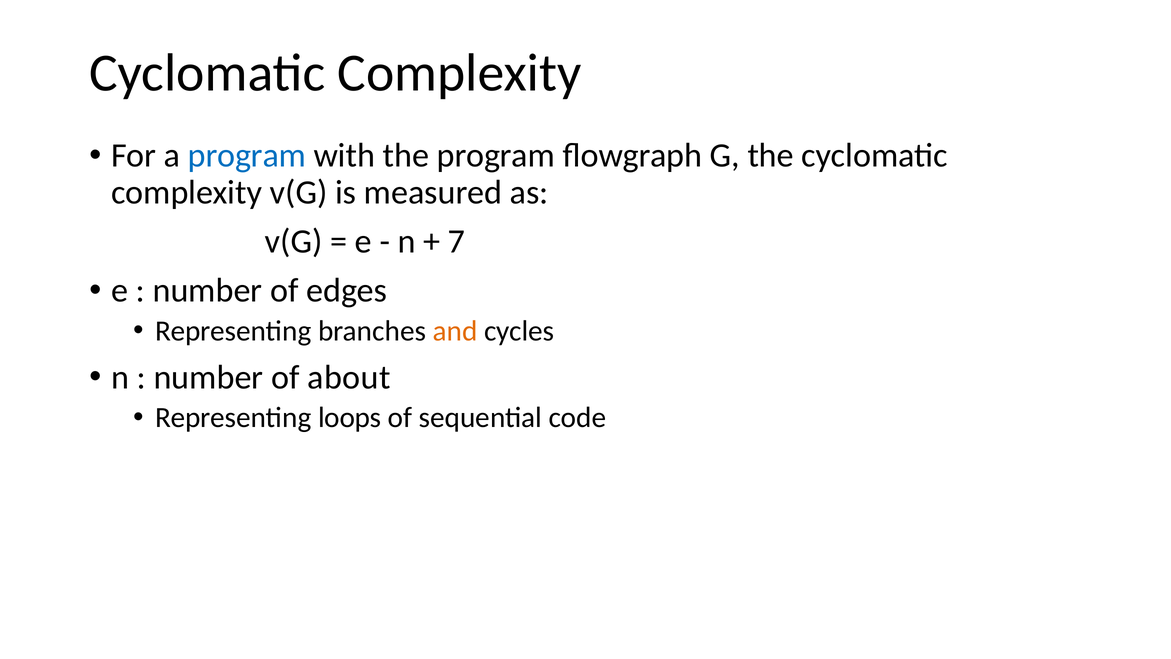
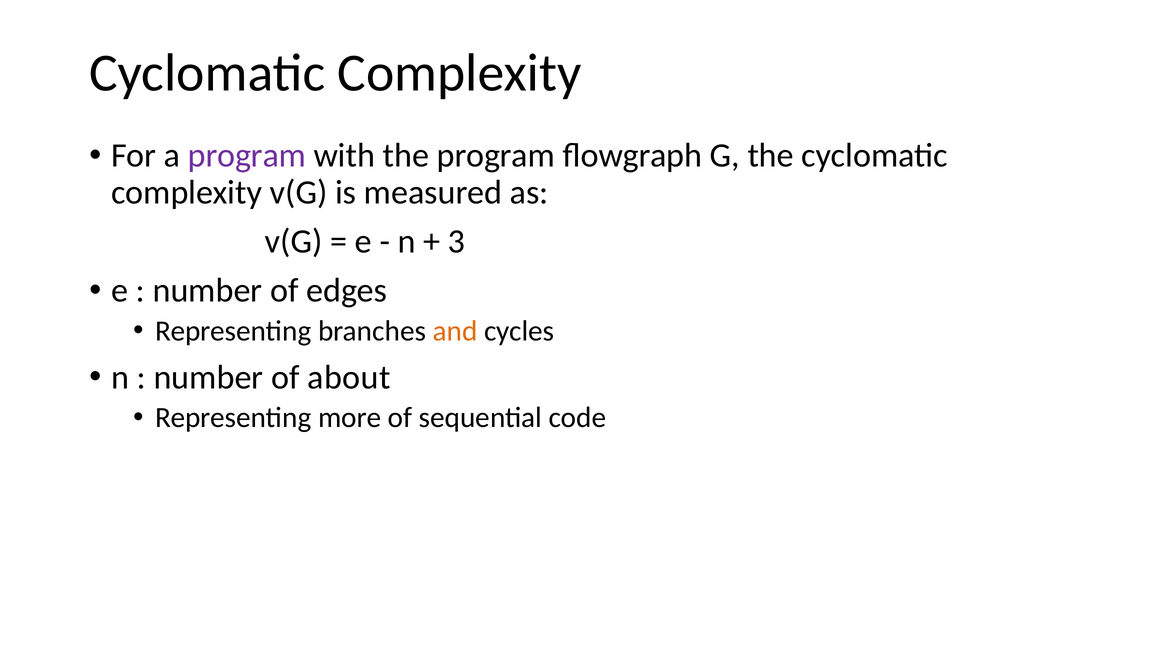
program at (247, 156) colour: blue -> purple
7: 7 -> 3
loops: loops -> more
